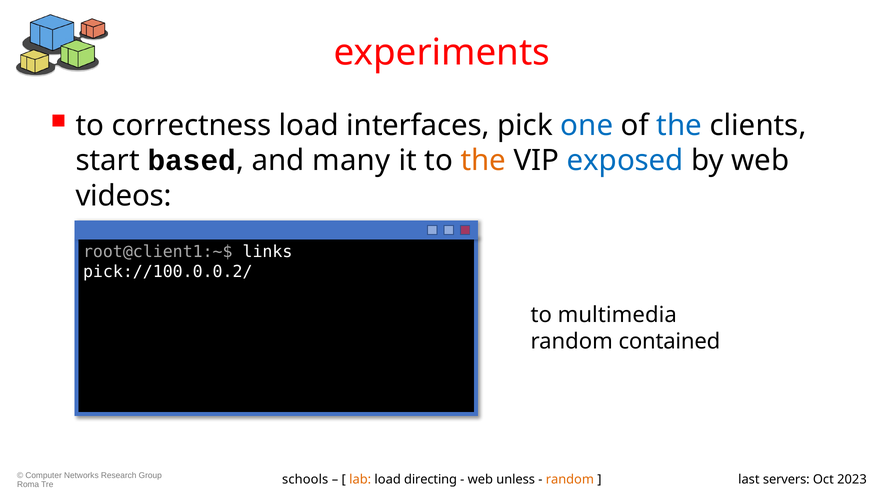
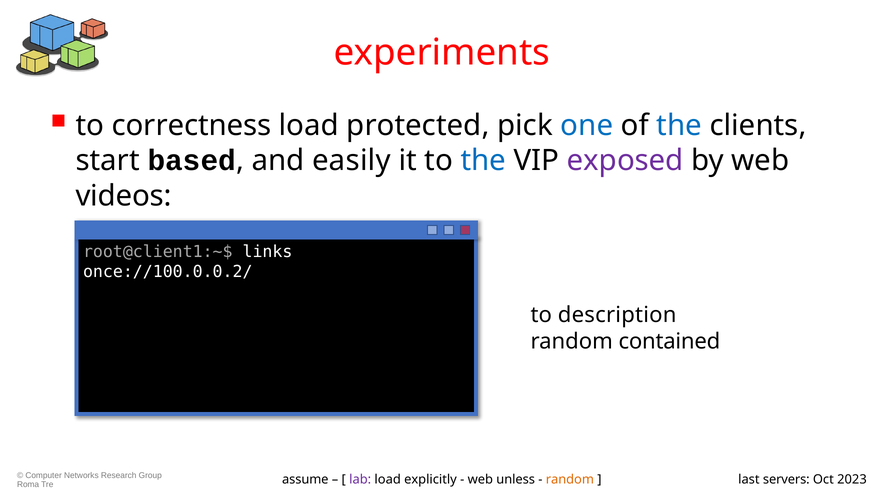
interfaces: interfaces -> protected
many: many -> easily
the at (483, 161) colour: orange -> blue
exposed colour: blue -> purple
pick://100.0.0.2/: pick://100.0.0.2/ -> once://100.0.0.2/
multimedia: multimedia -> description
schools: schools -> assume
lab colour: orange -> purple
directing: directing -> explicitly
